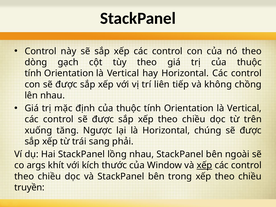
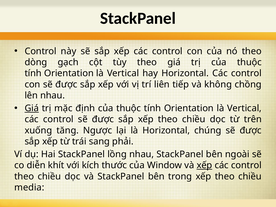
Giá at (32, 108) underline: none -> present
args: args -> diễn
truyền: truyền -> media
